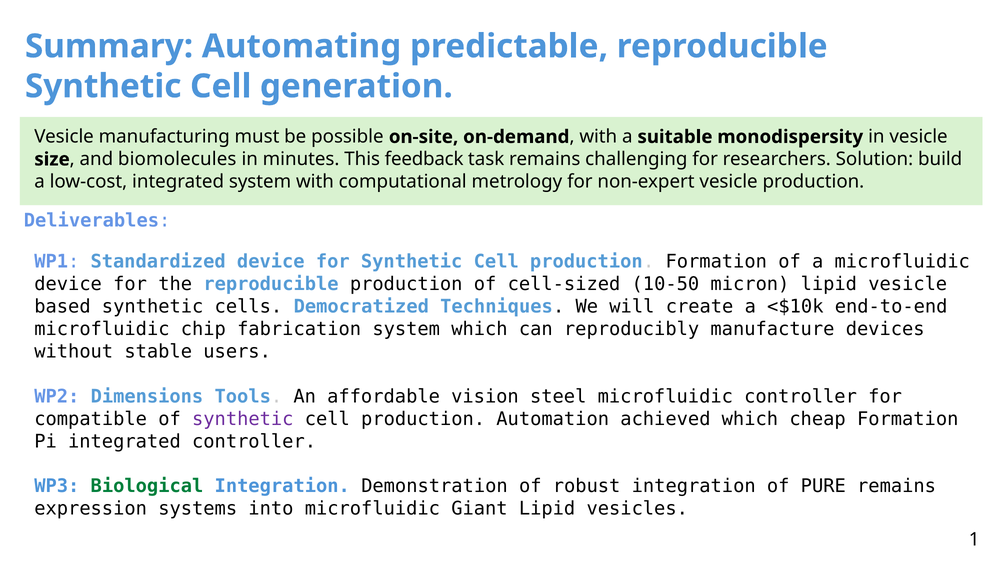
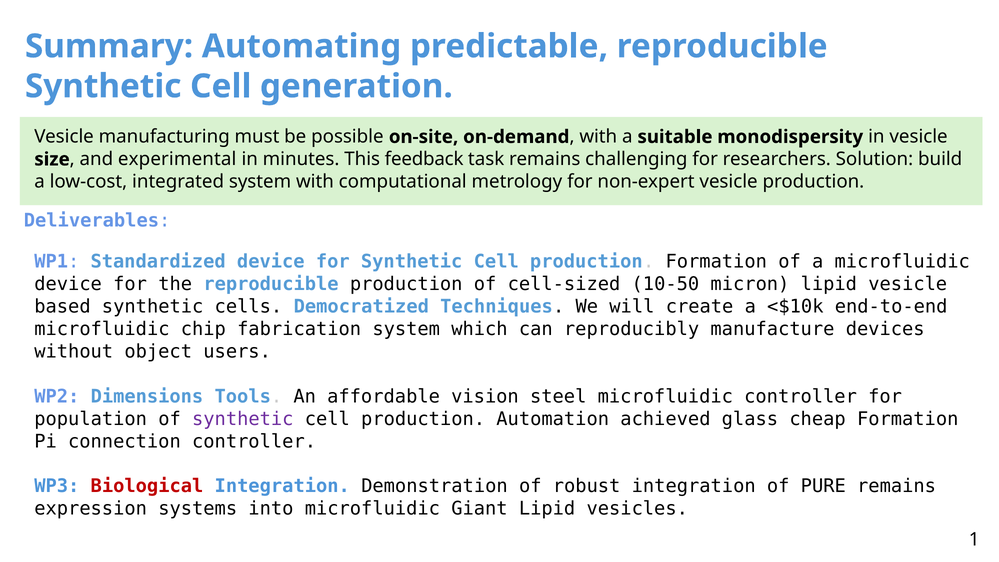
biomolecules: biomolecules -> experimental
stable: stable -> object
compatible: compatible -> population
achieved which: which -> glass
Pi integrated: integrated -> connection
Biological colour: green -> red
